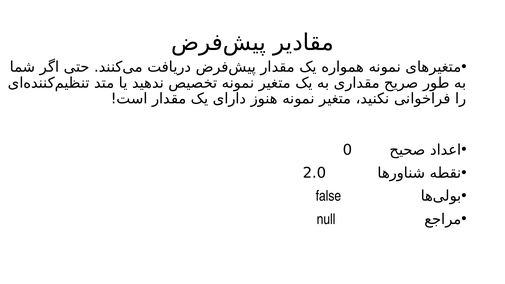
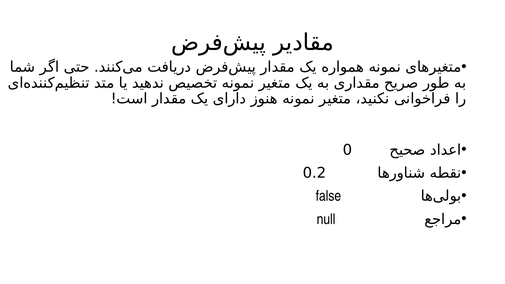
2.0: 2.0 -> 0.2
